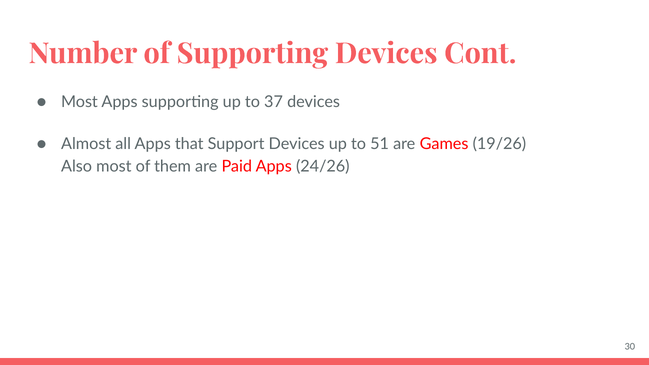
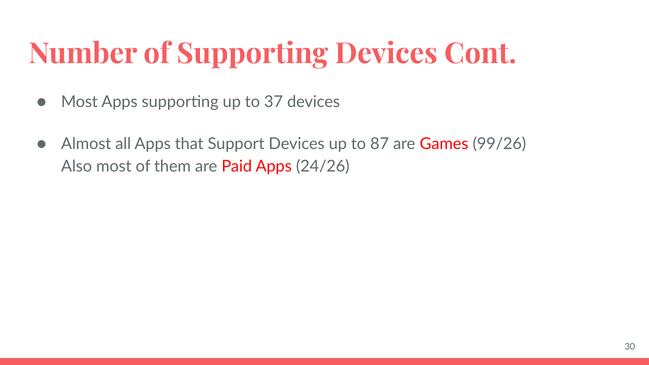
51: 51 -> 87
19/26: 19/26 -> 99/26
